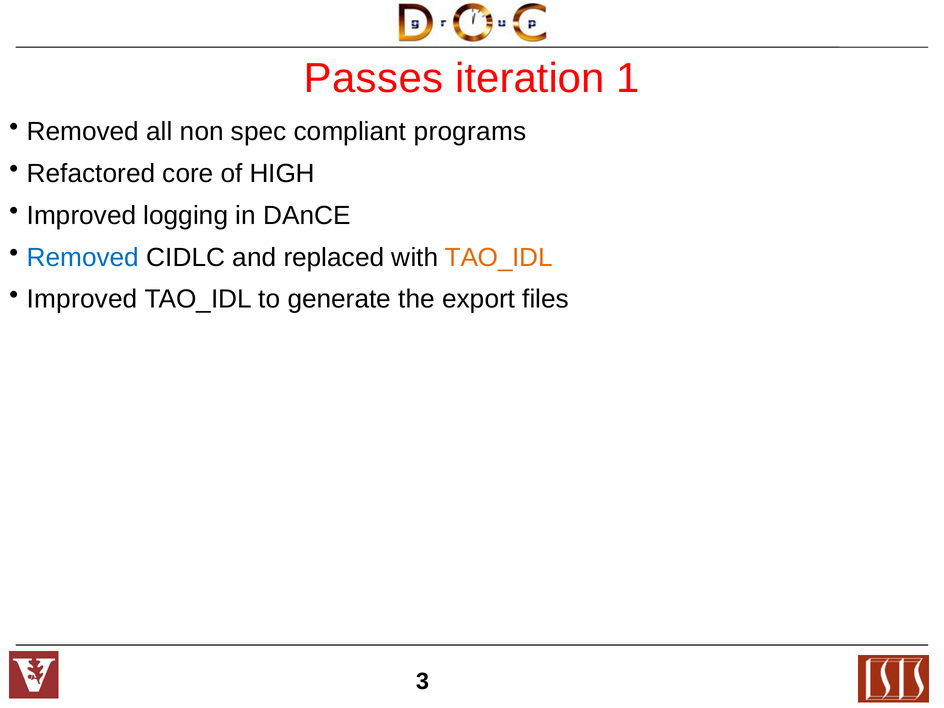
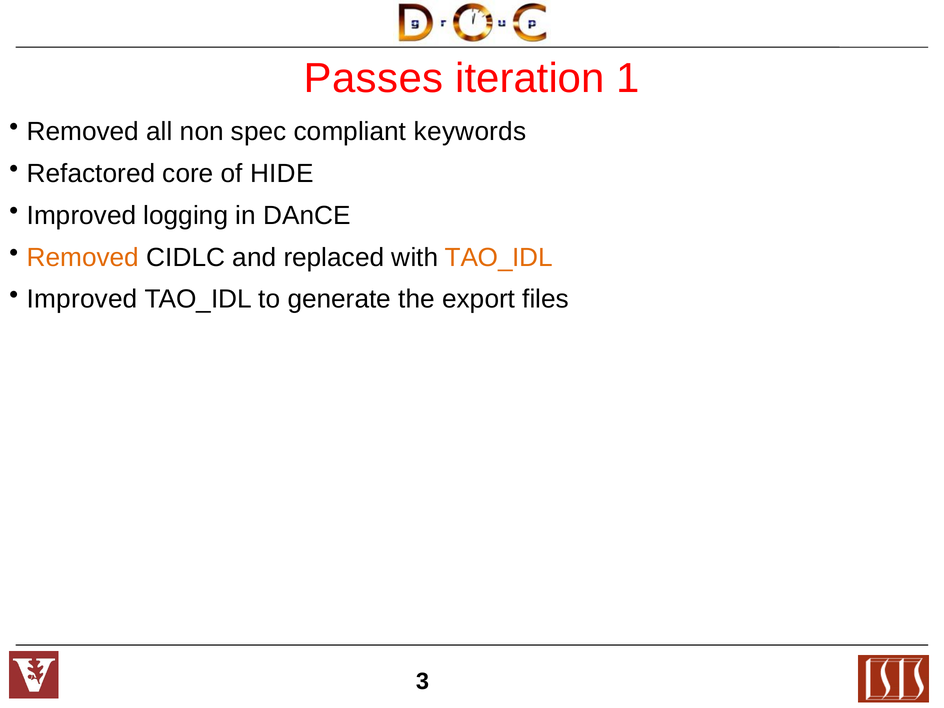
programs: programs -> keywords
HIGH: HIGH -> HIDE
Removed at (83, 257) colour: blue -> orange
